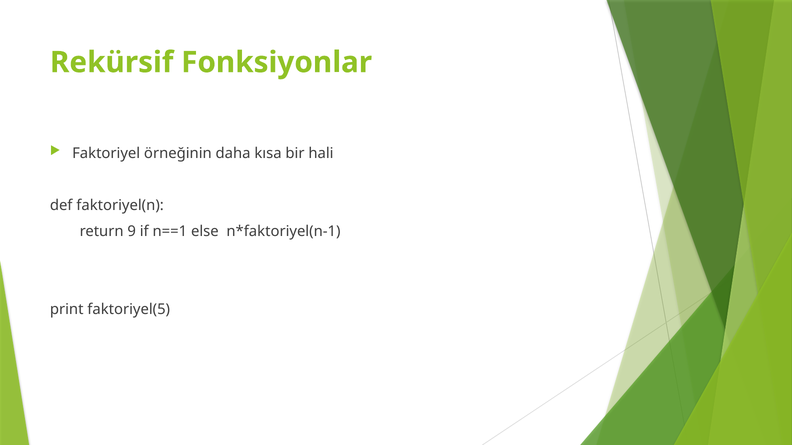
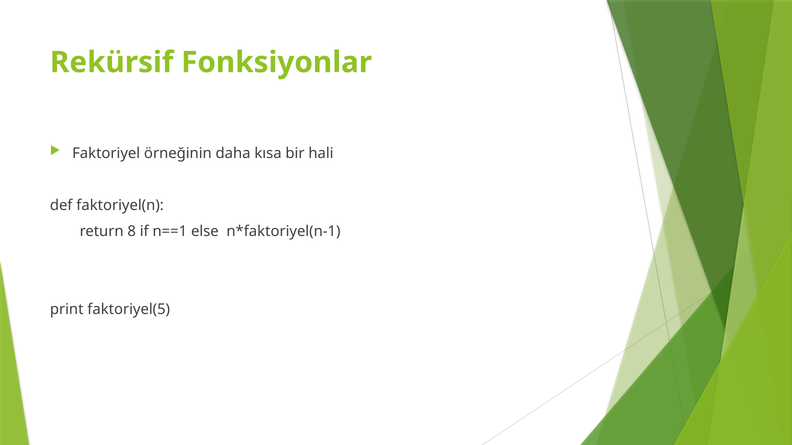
9: 9 -> 8
